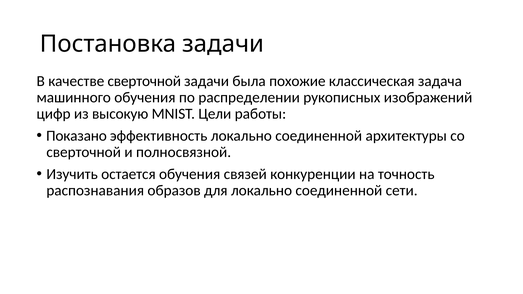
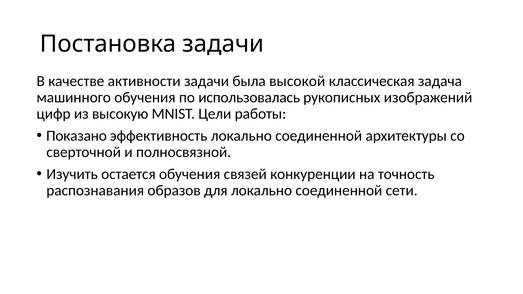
качестве сверточной: сверточной -> активности
похожие: похожие -> высокой
распределении: распределении -> использовалась
